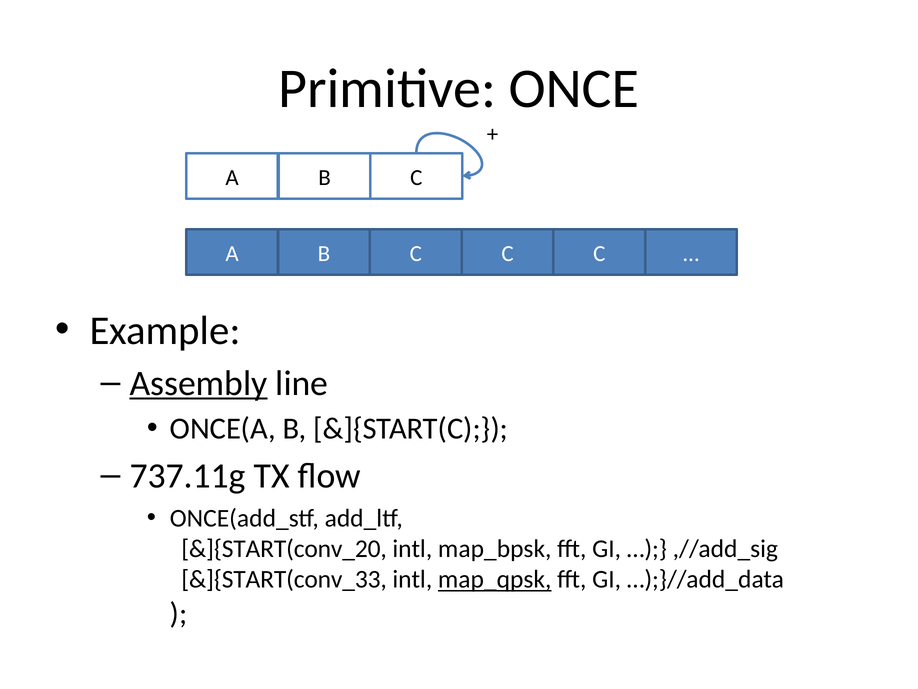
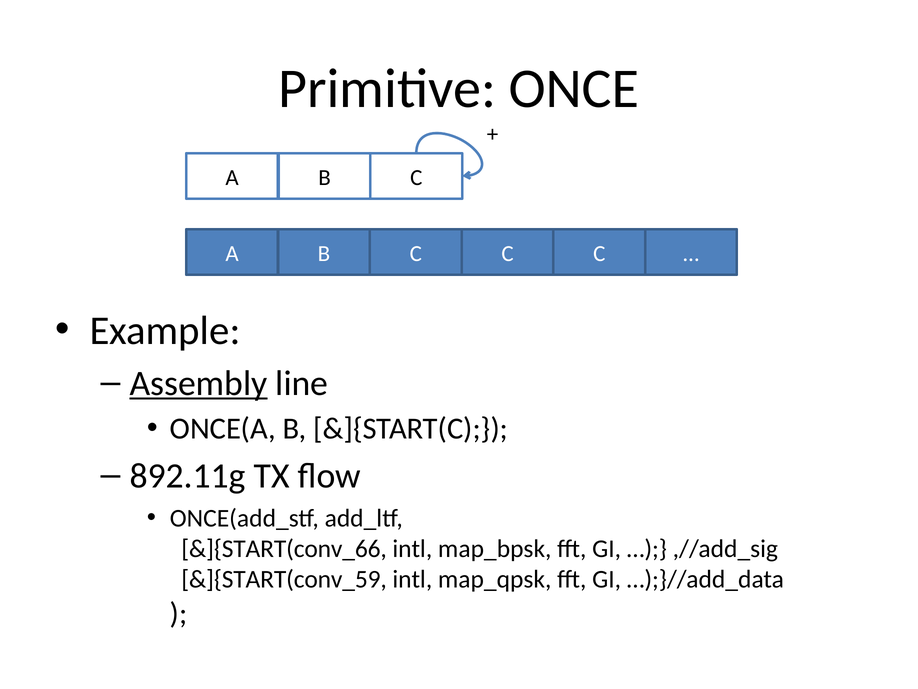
737.11g: 737.11g -> 892.11g
&]{START(conv_20: &]{START(conv_20 -> &]{START(conv_66
&]{START(conv_33: &]{START(conv_33 -> &]{START(conv_59
map_qpsk underline: present -> none
